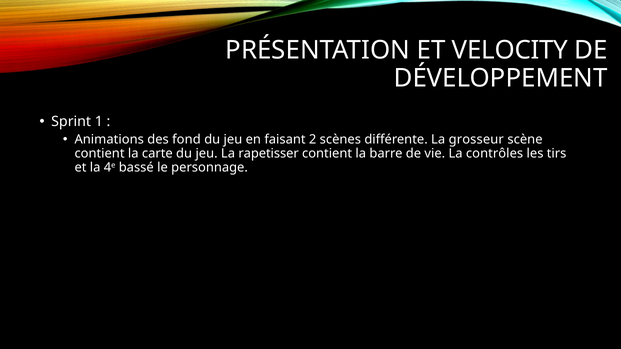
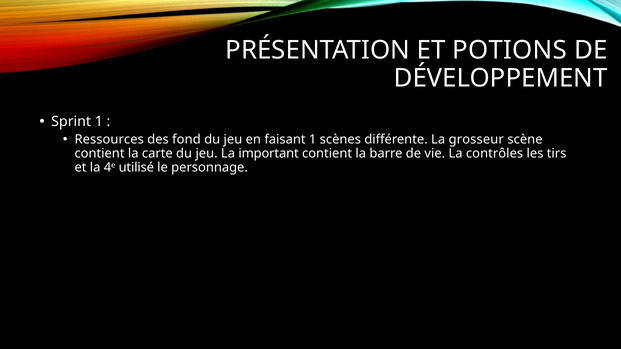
VELOCITY: VELOCITY -> POTIONS
Animations: Animations -> Ressources
faisant 2: 2 -> 1
rapetisser: rapetisser -> important
bassé: bassé -> utilisé
